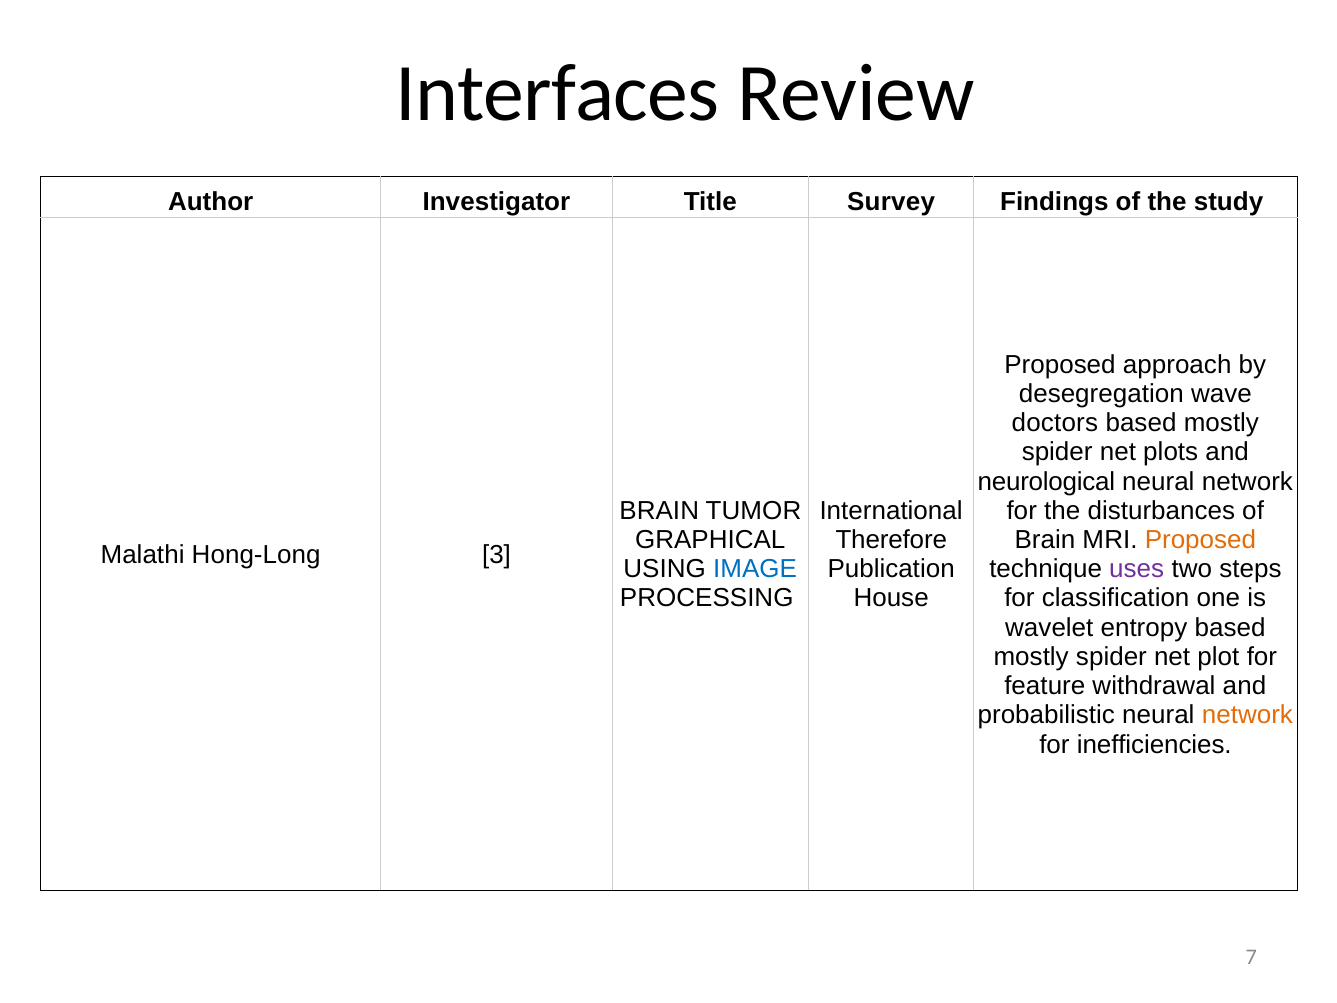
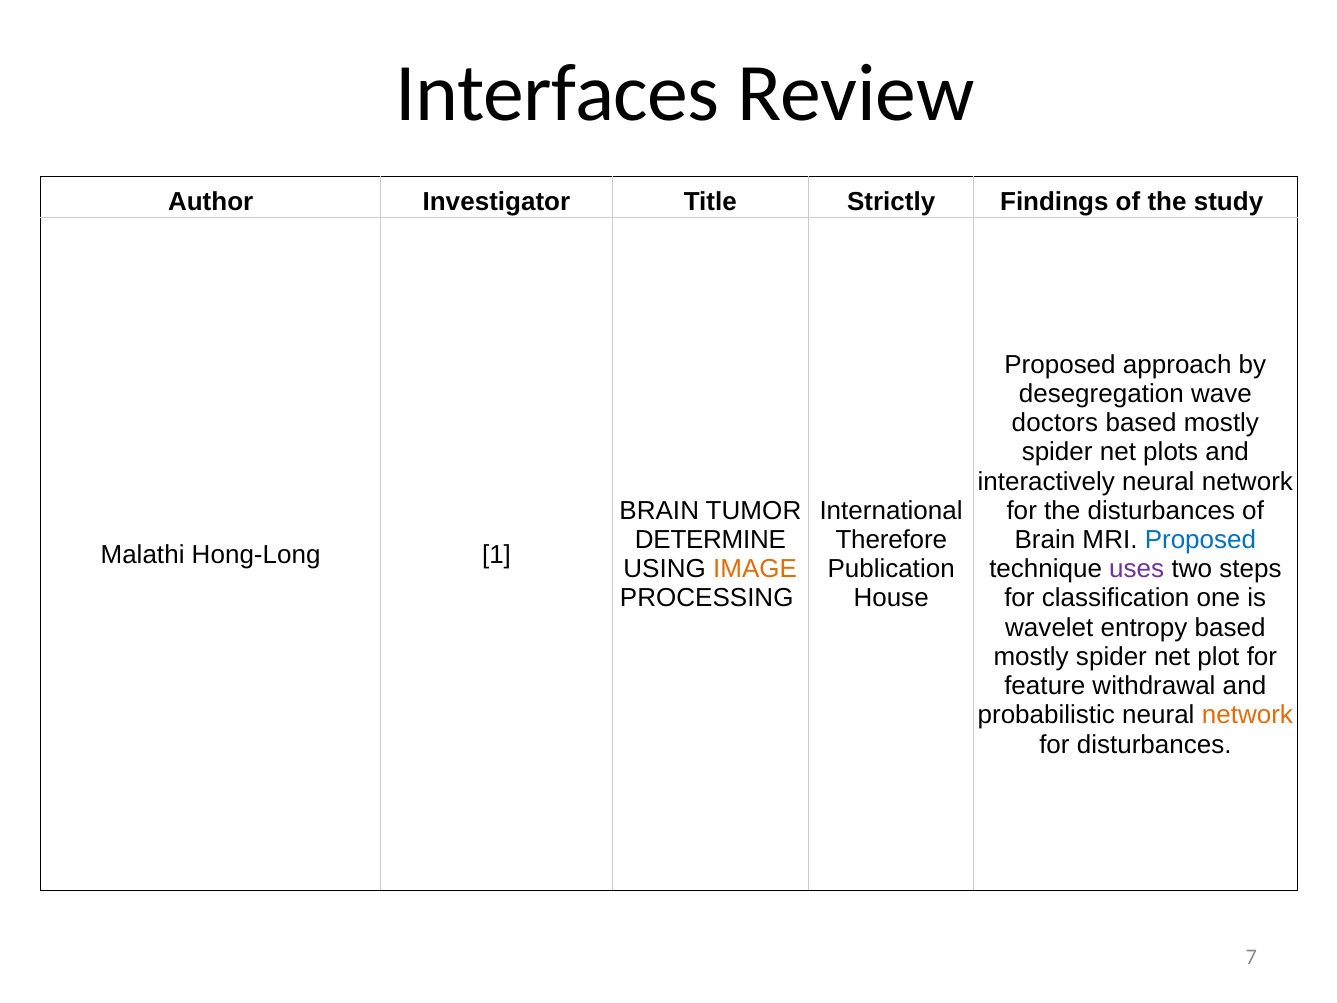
Survey: Survey -> Strictly
neurological: neurological -> interactively
GRAPHICAL: GRAPHICAL -> DETERMINE
Proposed at (1200, 540) colour: orange -> blue
3: 3 -> 1
IMAGE colour: blue -> orange
for inefficiencies: inefficiencies -> disturbances
